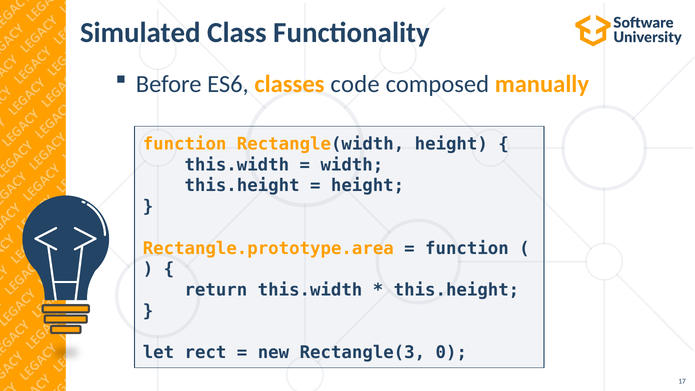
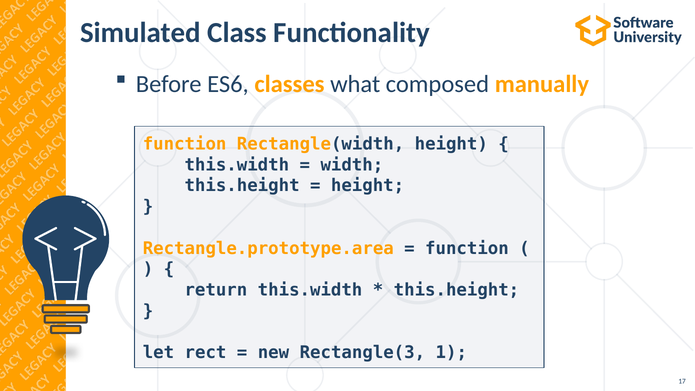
code: code -> what
0: 0 -> 1
